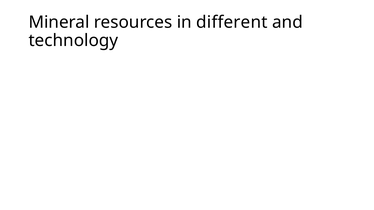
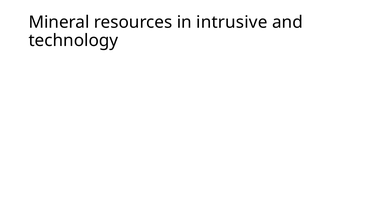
different: different -> intrusive
